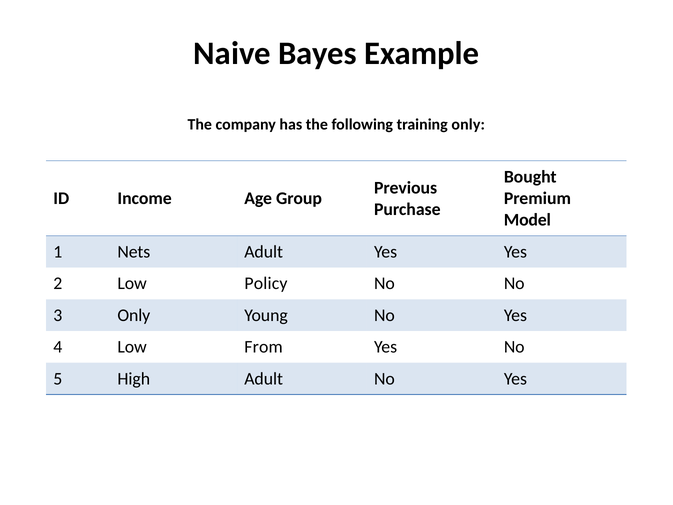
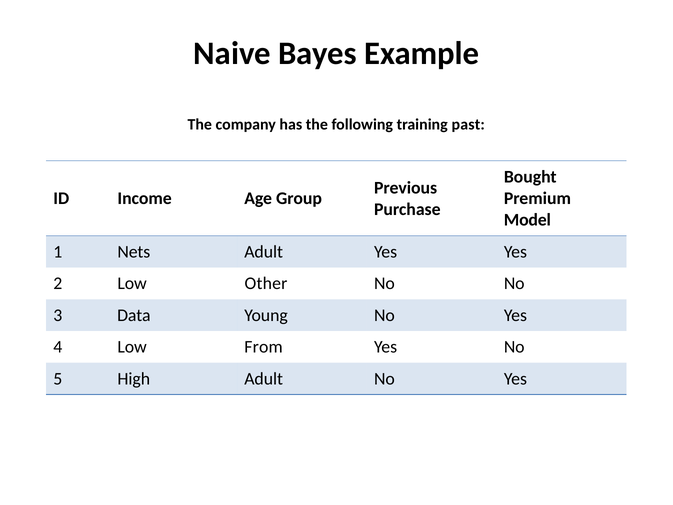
training only: only -> past
Policy: Policy -> Other
3 Only: Only -> Data
